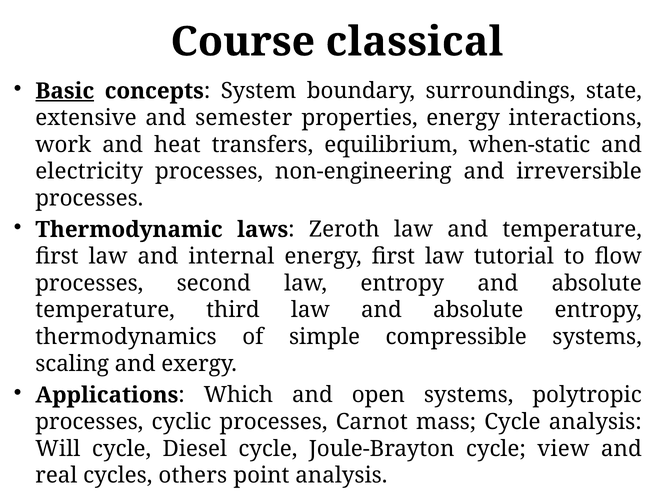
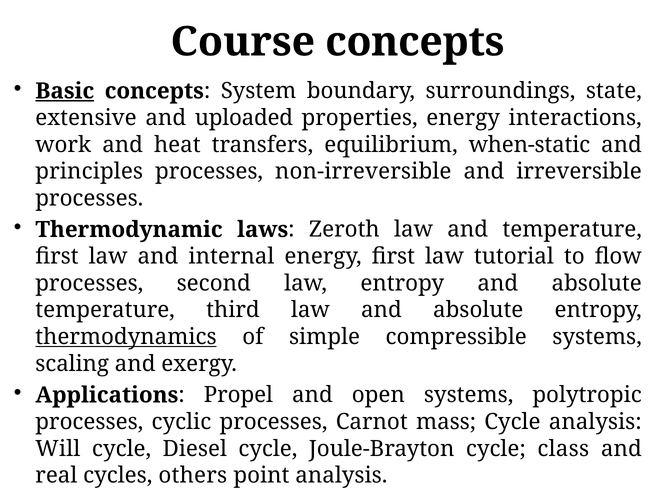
Course classical: classical -> concepts
semester: semester -> uploaded
electricity: electricity -> principles
non-engineering: non-engineering -> non-irreversible
thermodynamics underline: none -> present
Which: Which -> Propel
view: view -> class
